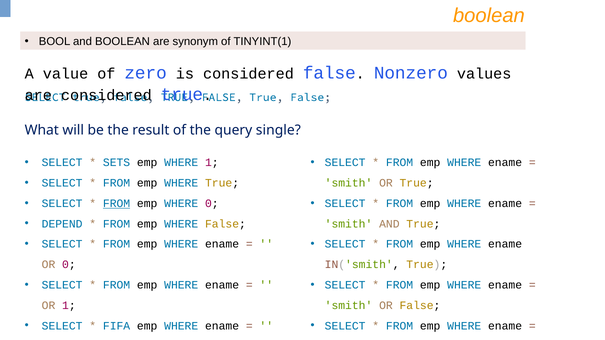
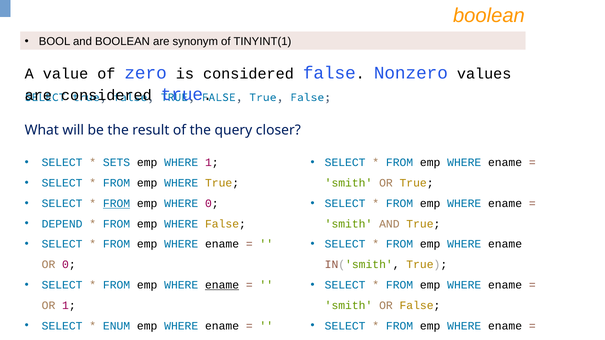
single: single -> closer
ename at (222, 285) underline: none -> present
FIFA: FIFA -> ENUM
